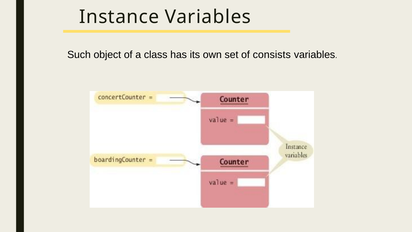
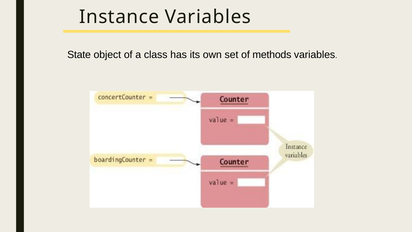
Such: Such -> State
consists: consists -> methods
